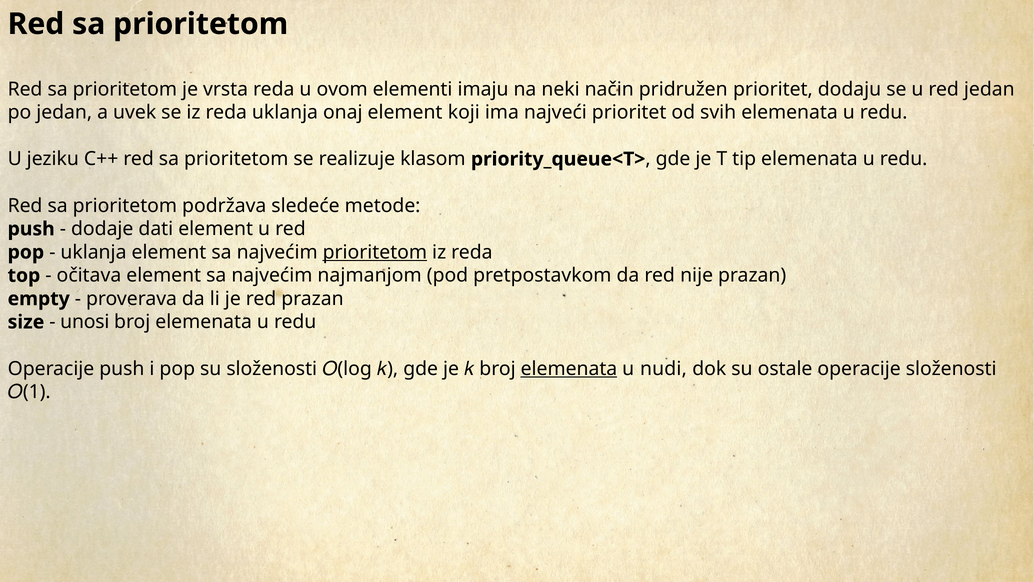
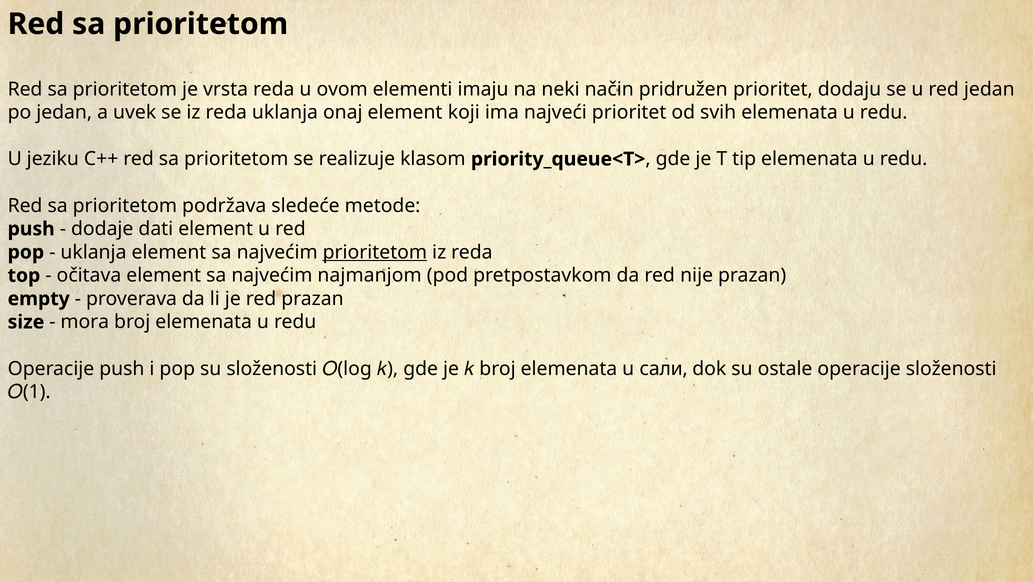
unosi: unosi -> mora
nudi: nudi -> сали
elemenata at (569, 368) underline: present -> none
